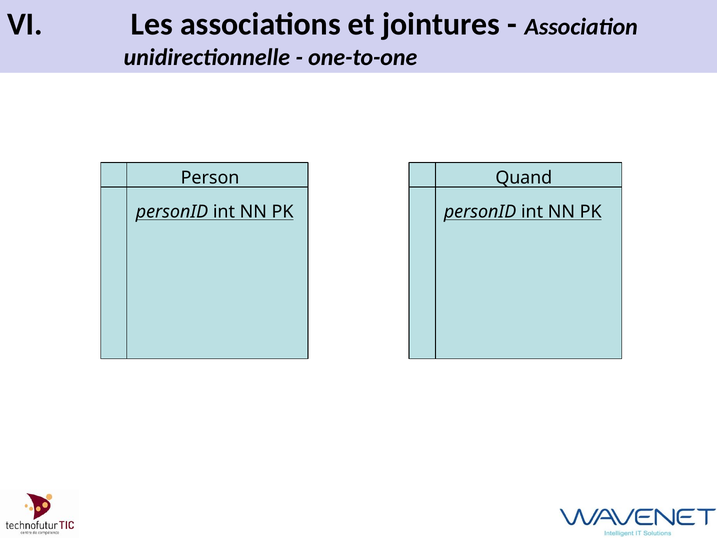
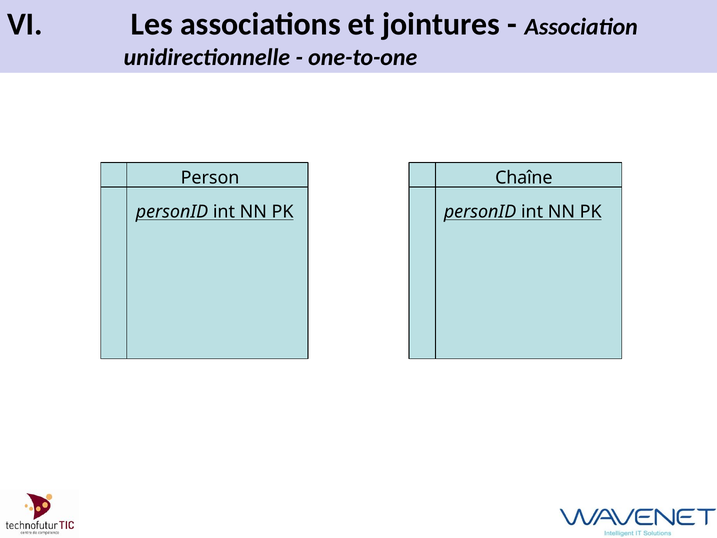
Quand: Quand -> Chaîne
